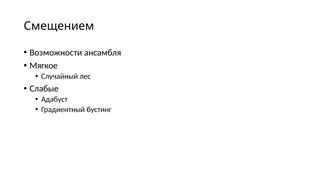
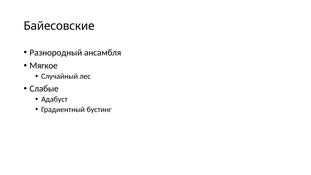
Смещением: Смещением -> Байесовские
Возможности: Возможности -> Разнородный
